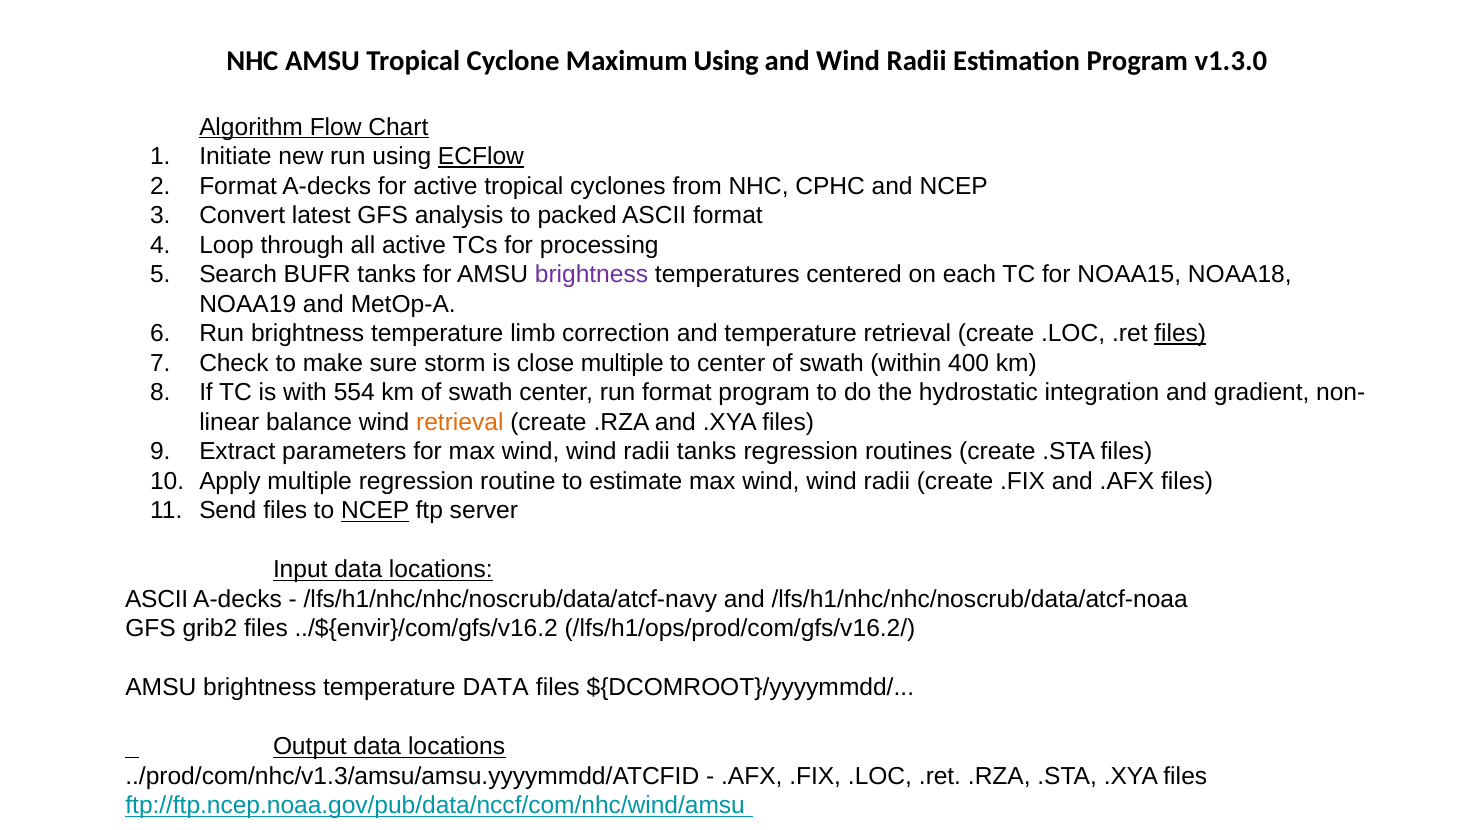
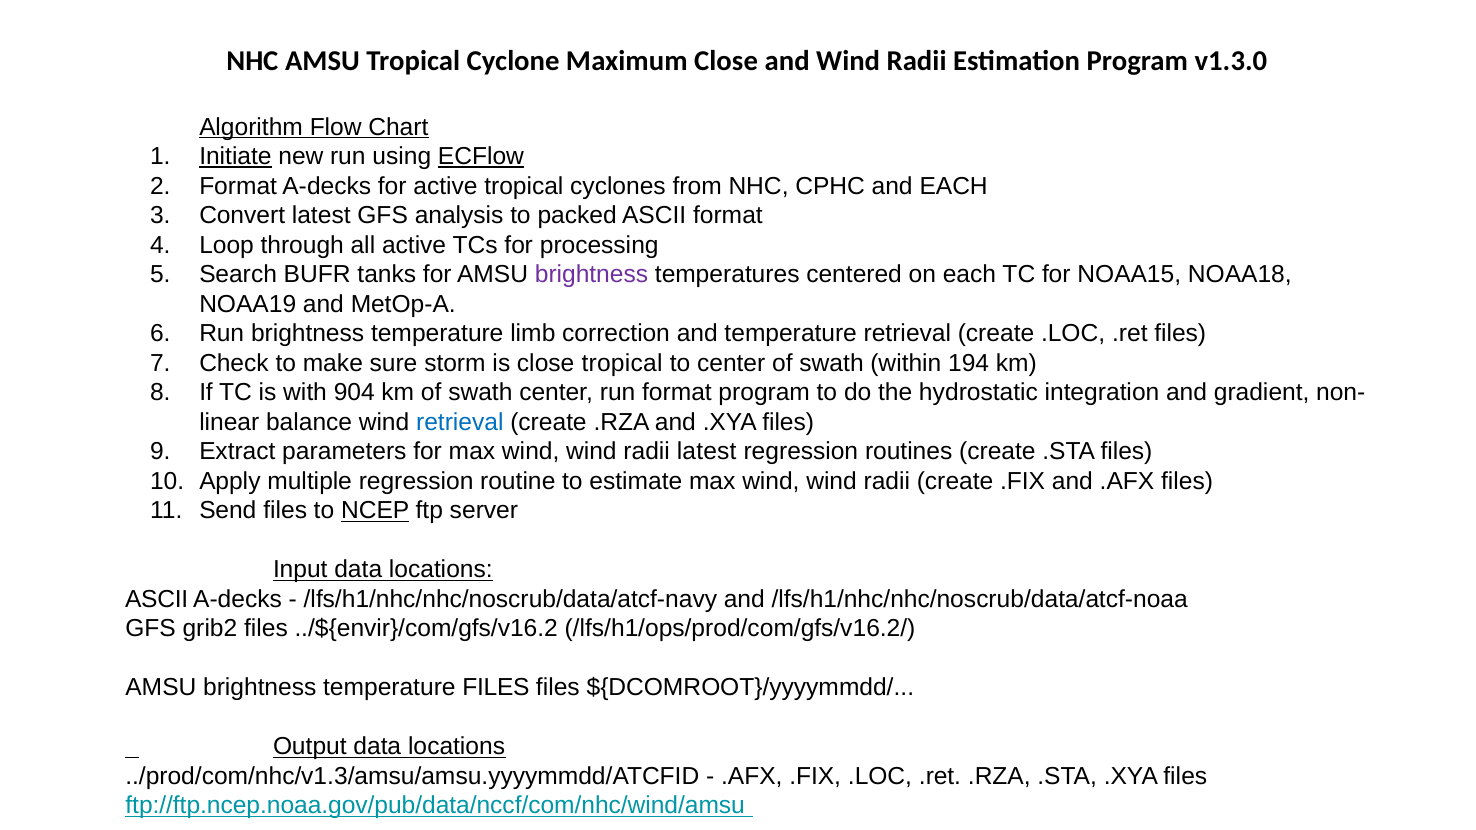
Maximum Using: Using -> Close
Initiate underline: none -> present
and NCEP: NCEP -> EACH
files at (1180, 334) underline: present -> none
close multiple: multiple -> tropical
400: 400 -> 194
554: 554 -> 904
retrieval at (460, 422) colour: orange -> blue
radii tanks: tanks -> latest
temperature DATA: DATA -> FILES
